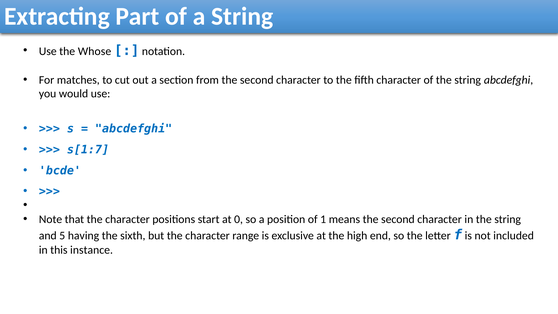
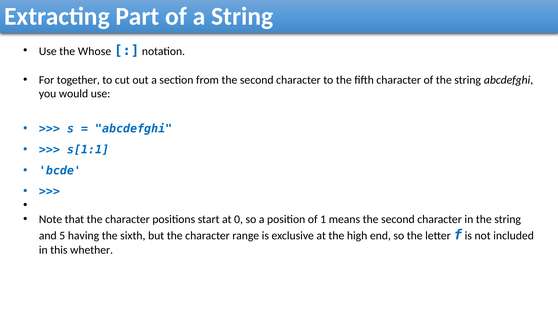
matches: matches -> together
s[1:7: s[1:7 -> s[1:1
instance: instance -> whether
